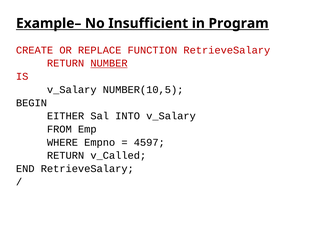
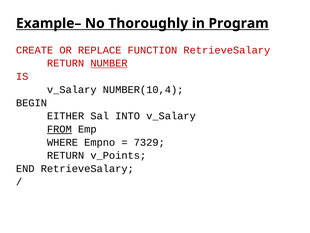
Insufficient: Insufficient -> Thoroughly
NUMBER(10,5: NUMBER(10,5 -> NUMBER(10,4
FROM underline: none -> present
4597: 4597 -> 7329
v_Called: v_Called -> v_Points
